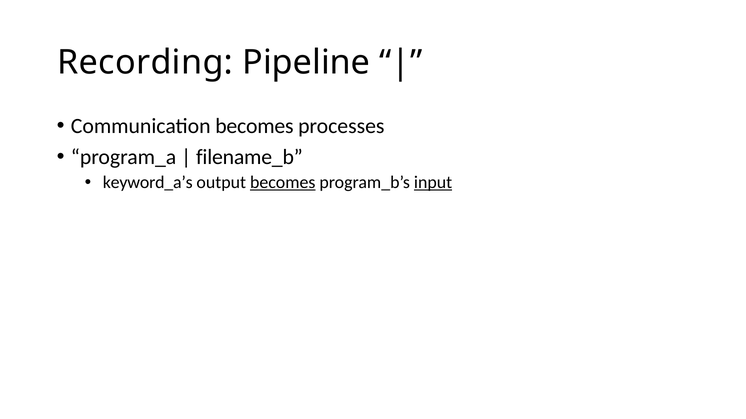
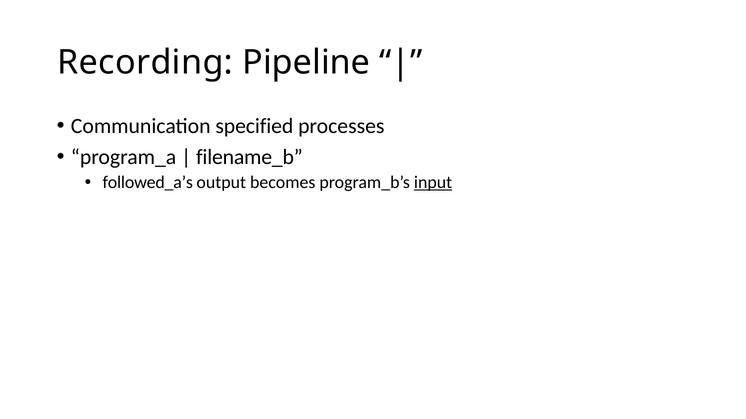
Communication becomes: becomes -> specified
keyword_a’s: keyword_a’s -> followed_a’s
becomes at (283, 183) underline: present -> none
